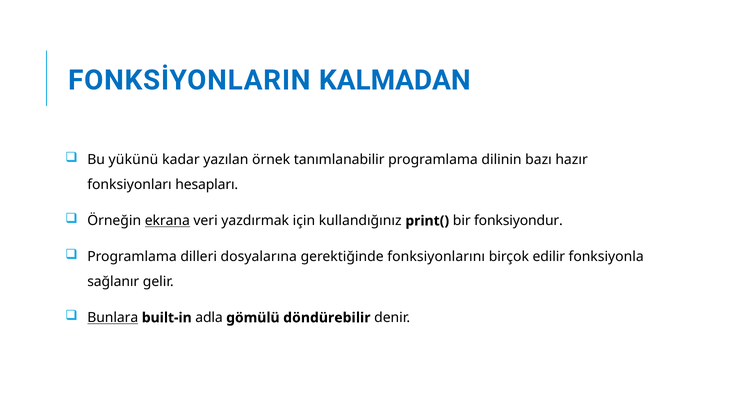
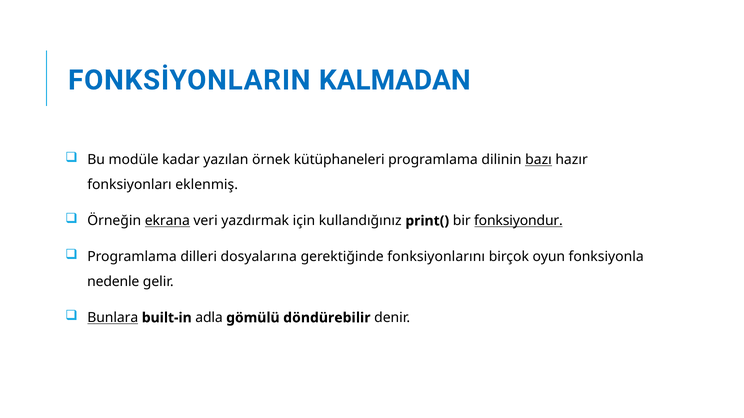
yükünü: yükünü -> modüle
tanımlanabilir: tanımlanabilir -> kütüphaneleri
bazı underline: none -> present
hesapları: hesapları -> eklenmiş
fonksiyondur underline: none -> present
edilir: edilir -> oyun
sağlanır: sağlanır -> nedenle
